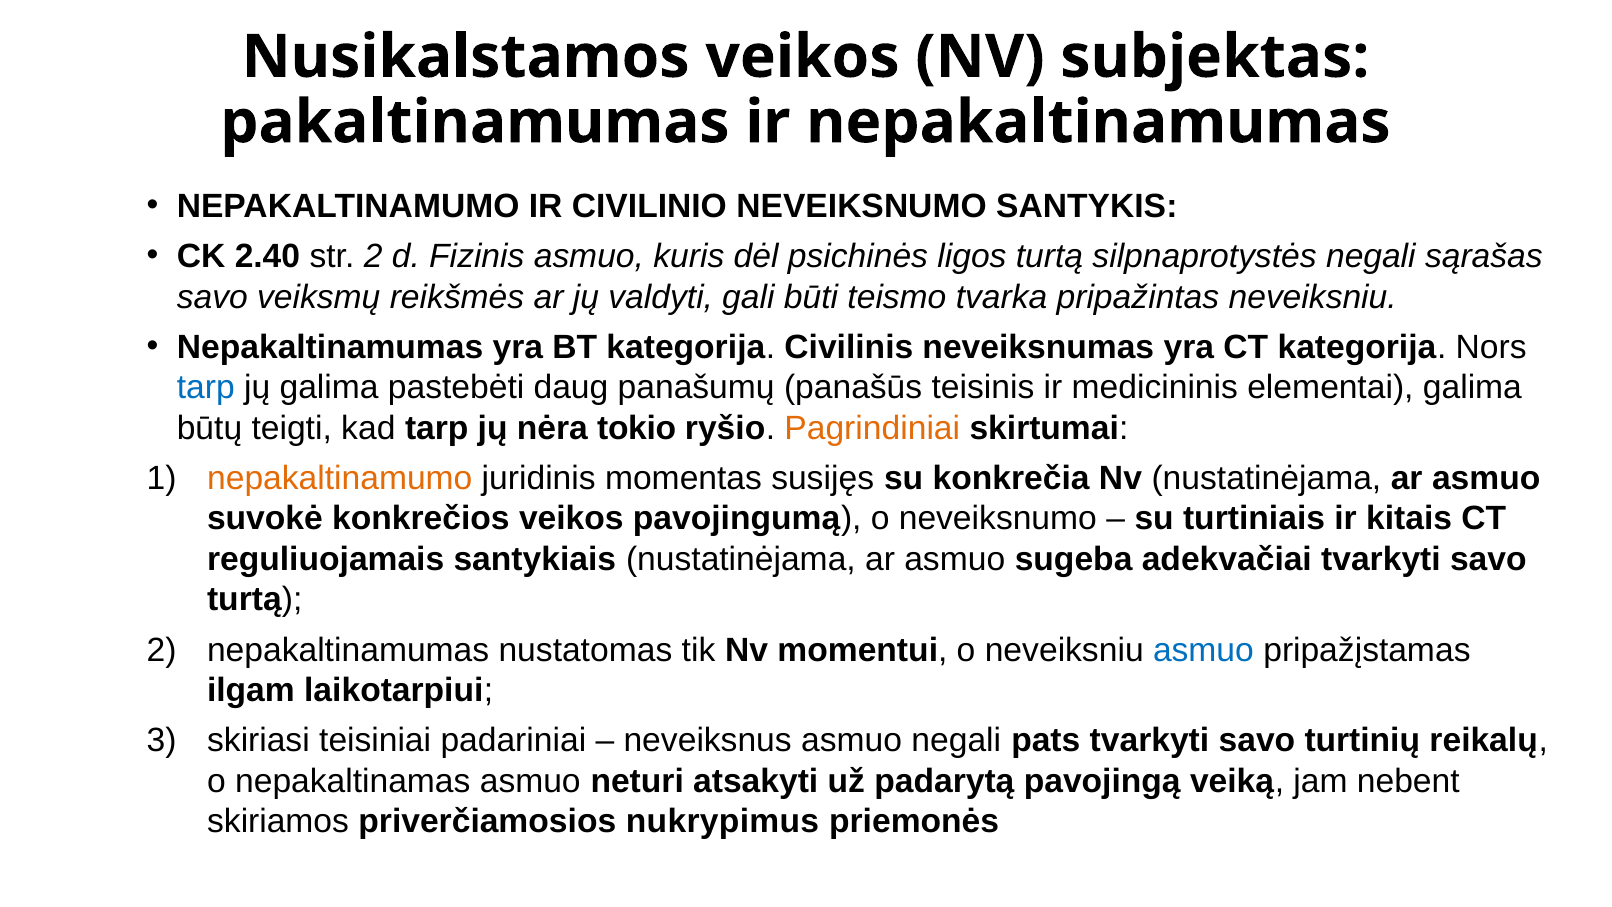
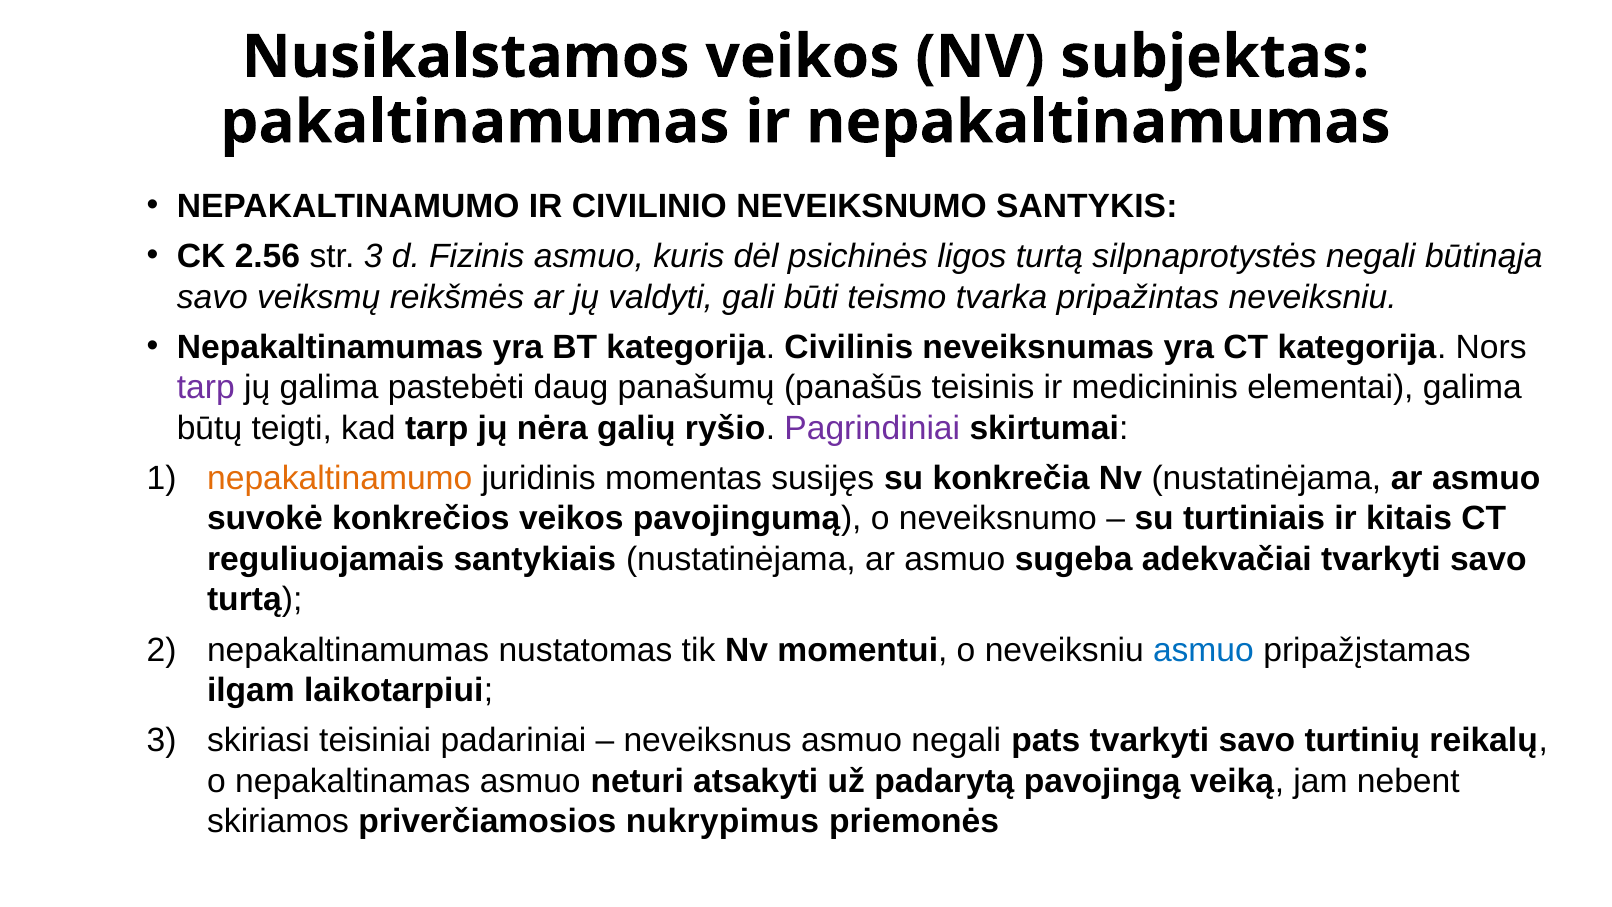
2.40: 2.40 -> 2.56
str 2: 2 -> 3
sąrašas: sąrašas -> būtinąja
tarp at (206, 388) colour: blue -> purple
tokio: tokio -> galių
Pagrindiniai colour: orange -> purple
